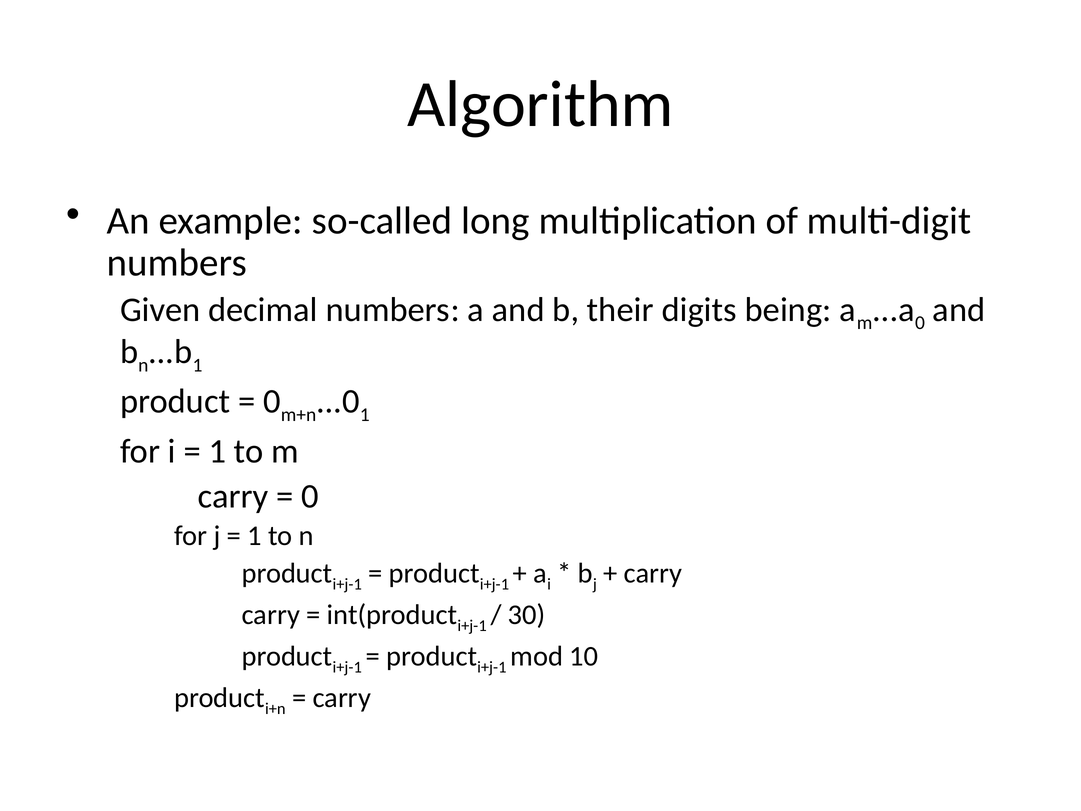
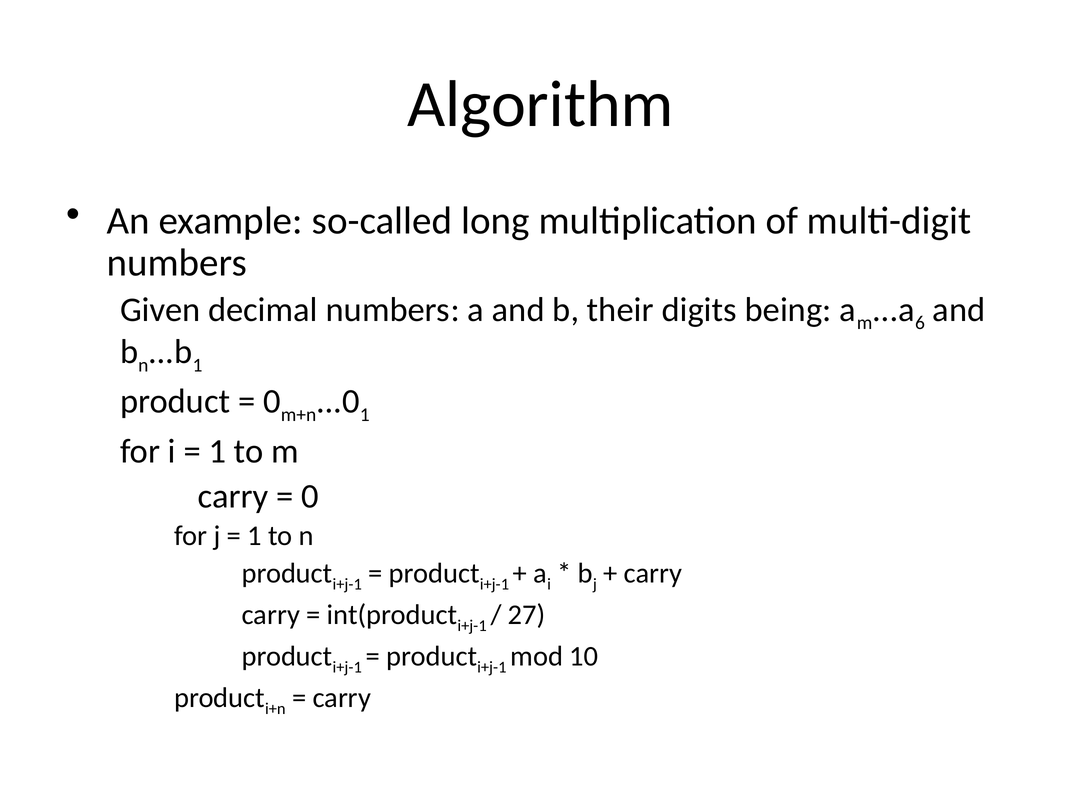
0 at (920, 323): 0 -> 6
30: 30 -> 27
